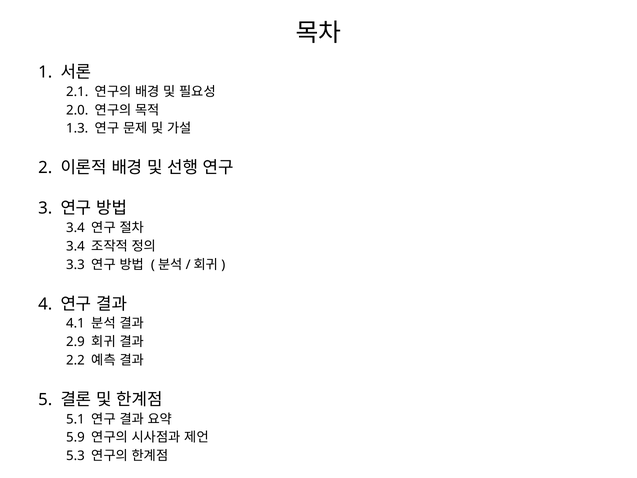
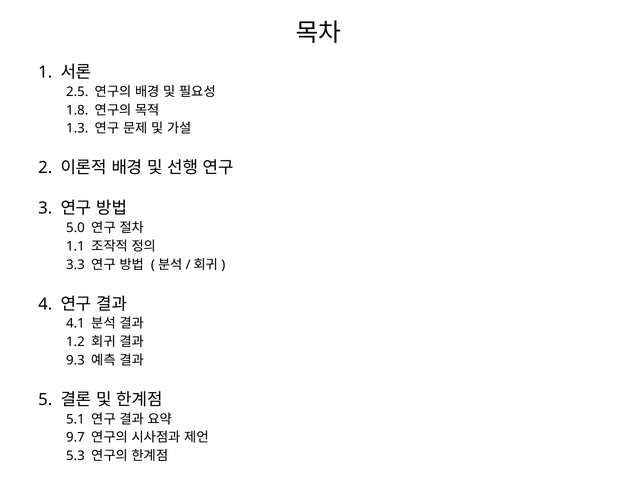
2.1: 2.1 -> 2.5
2.0: 2.0 -> 1.8
3.4 at (75, 228): 3.4 -> 5.0
3.4 at (75, 246): 3.4 -> 1.1
2.9: 2.9 -> 1.2
2.2: 2.2 -> 9.3
5.9: 5.9 -> 9.7
